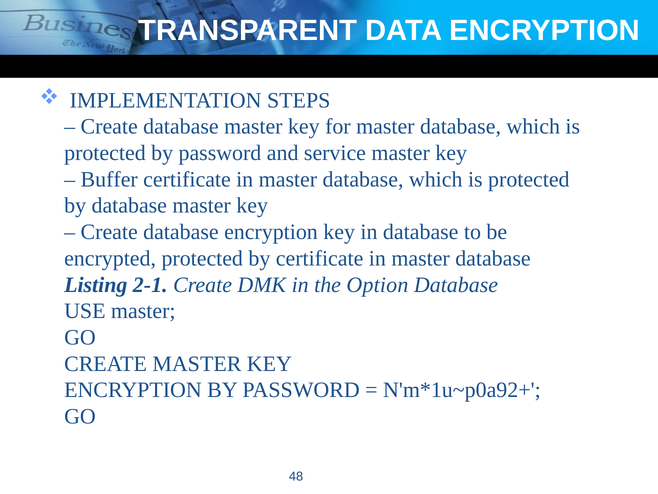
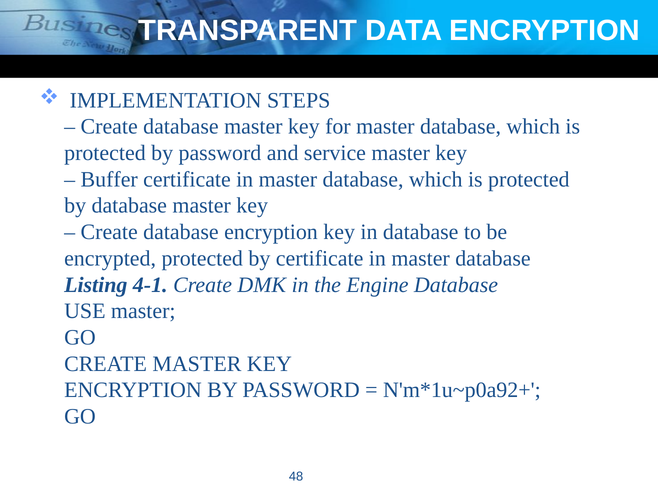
2-1: 2-1 -> 4-1
Option: Option -> Engine
